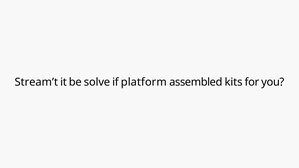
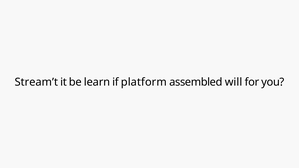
solve: solve -> learn
kits: kits -> will
